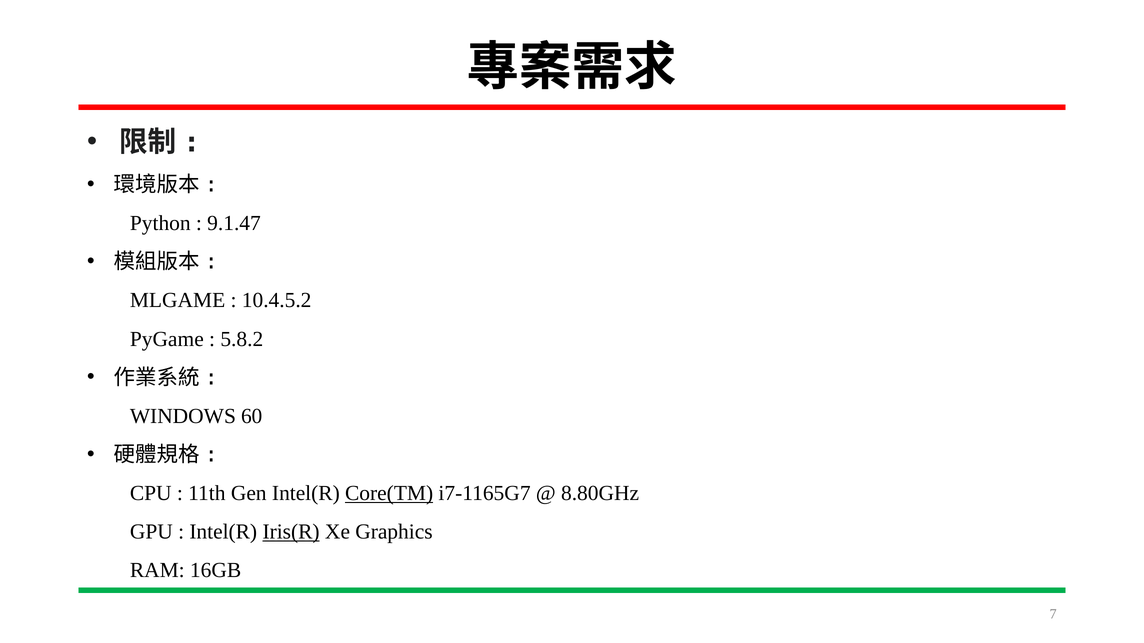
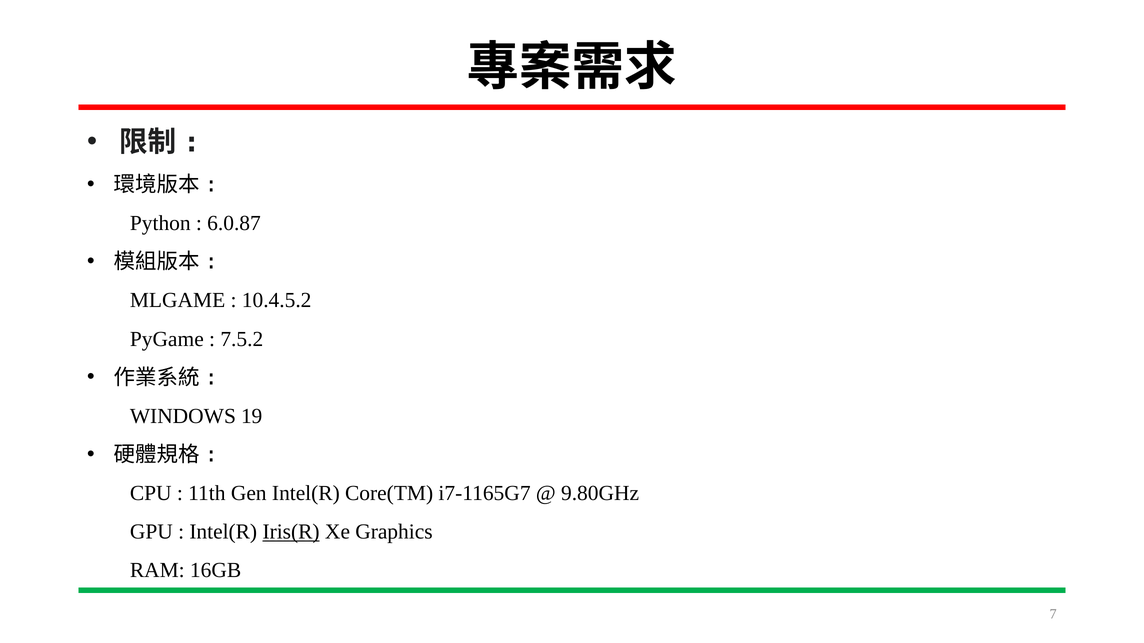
9.1.47: 9.1.47 -> 6.0.87
5.8.2: 5.8.2 -> 7.5.2
60: 60 -> 19
Core(TM underline: present -> none
8.80GHz: 8.80GHz -> 9.80GHz
